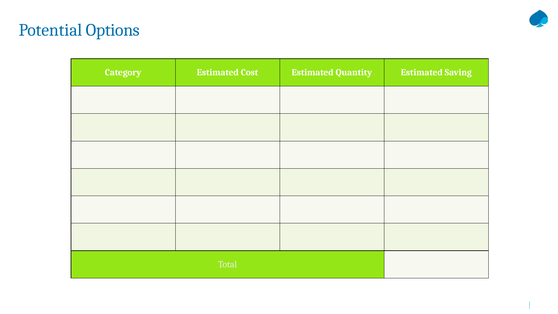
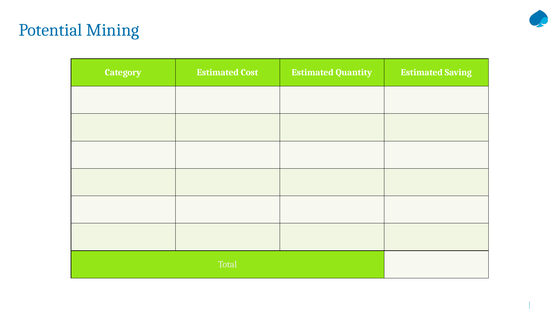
Options: Options -> Mining
